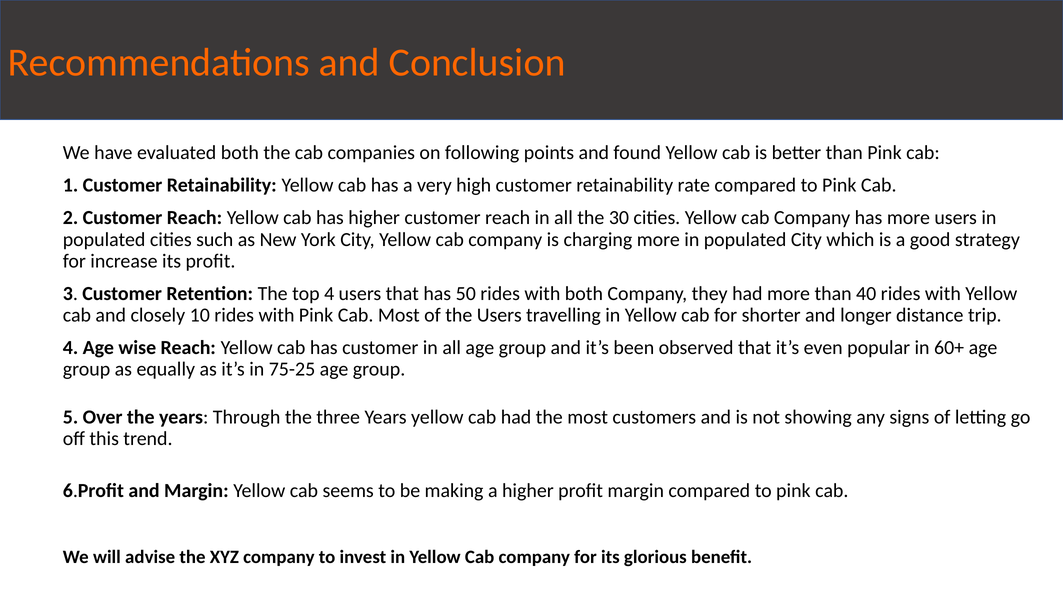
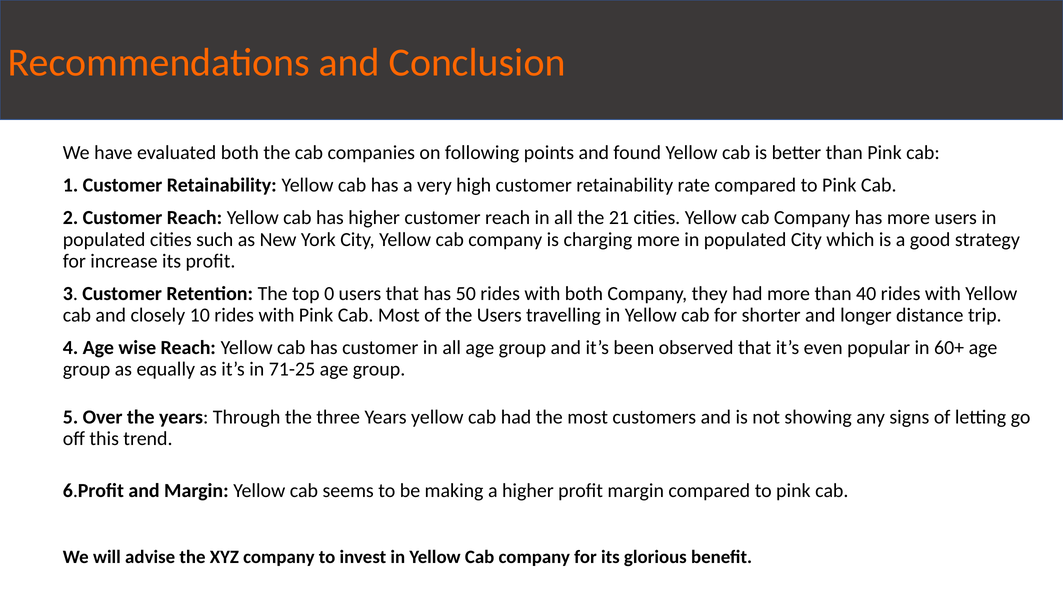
30: 30 -> 21
top 4: 4 -> 0
75-25: 75-25 -> 71-25
